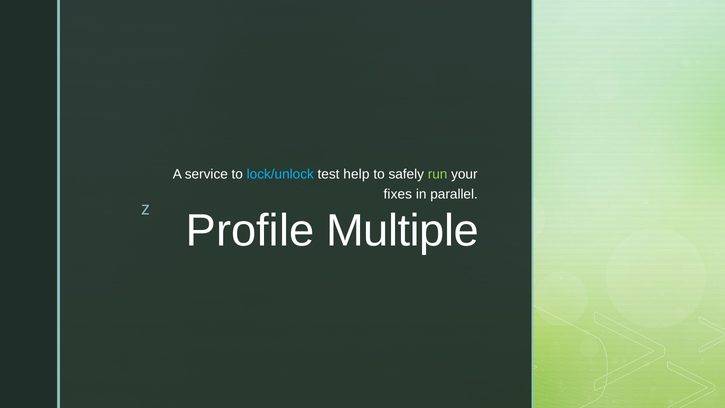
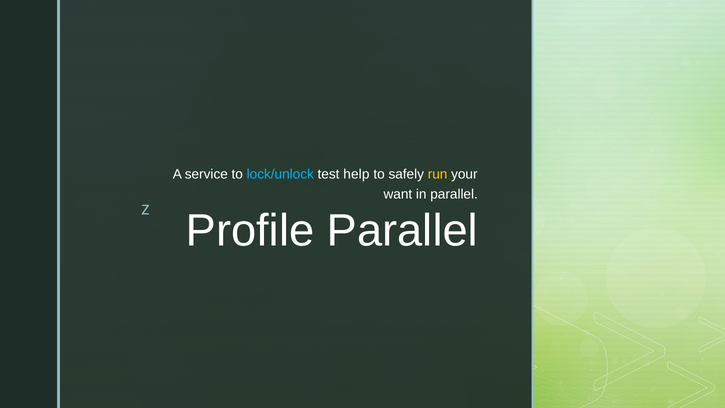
run colour: light green -> yellow
fixes: fixes -> want
Profile Multiple: Multiple -> Parallel
